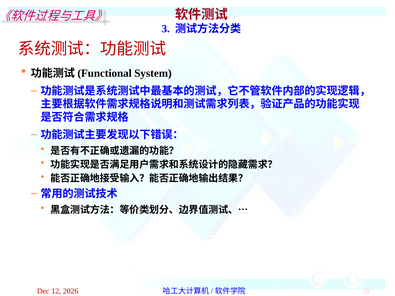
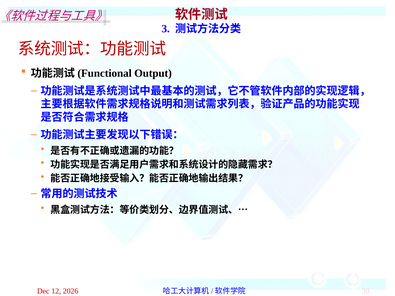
System: System -> Output
